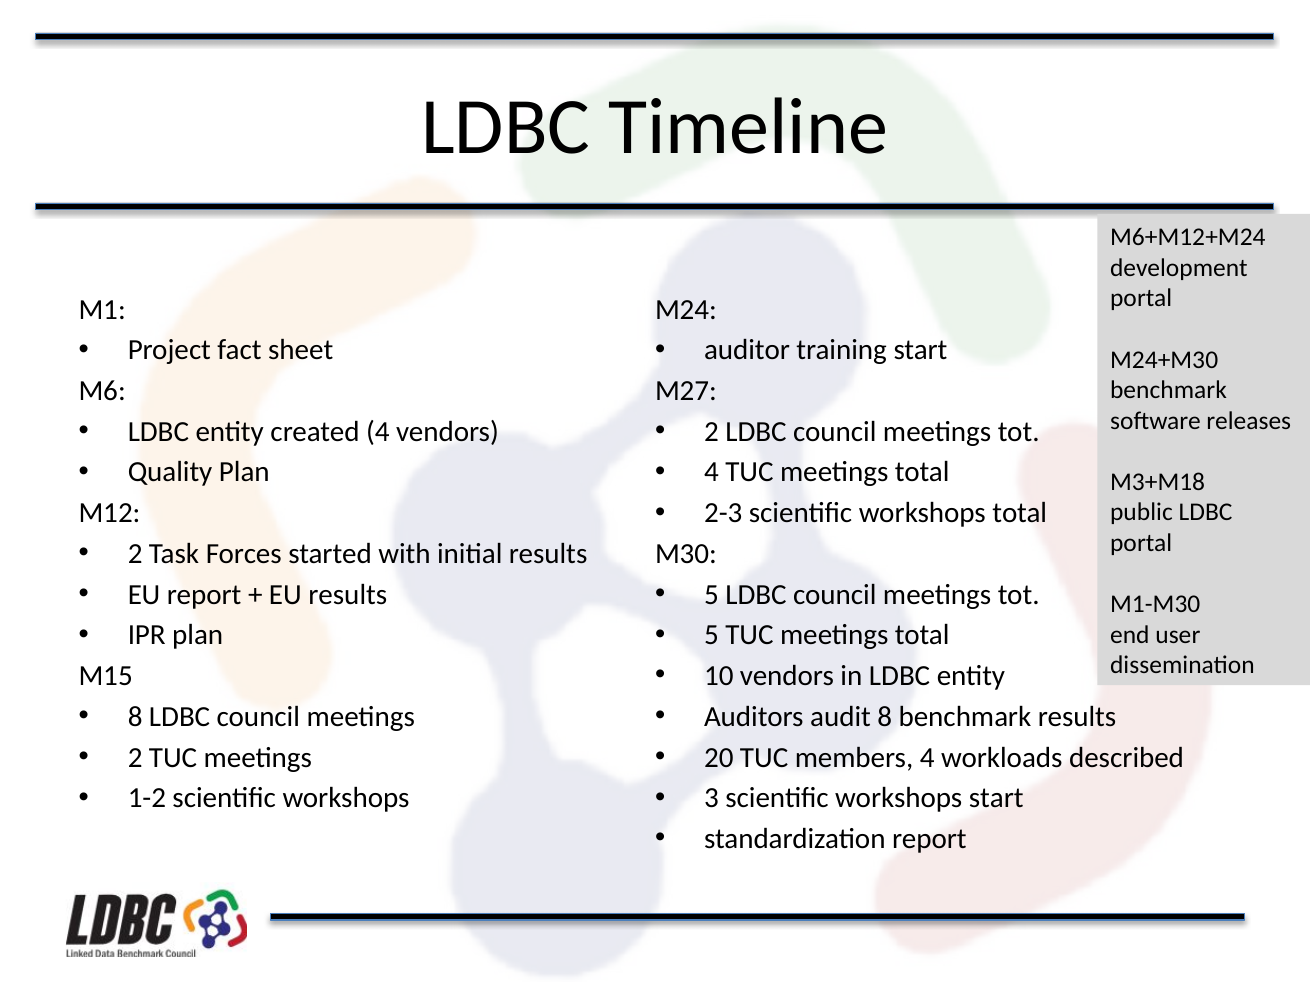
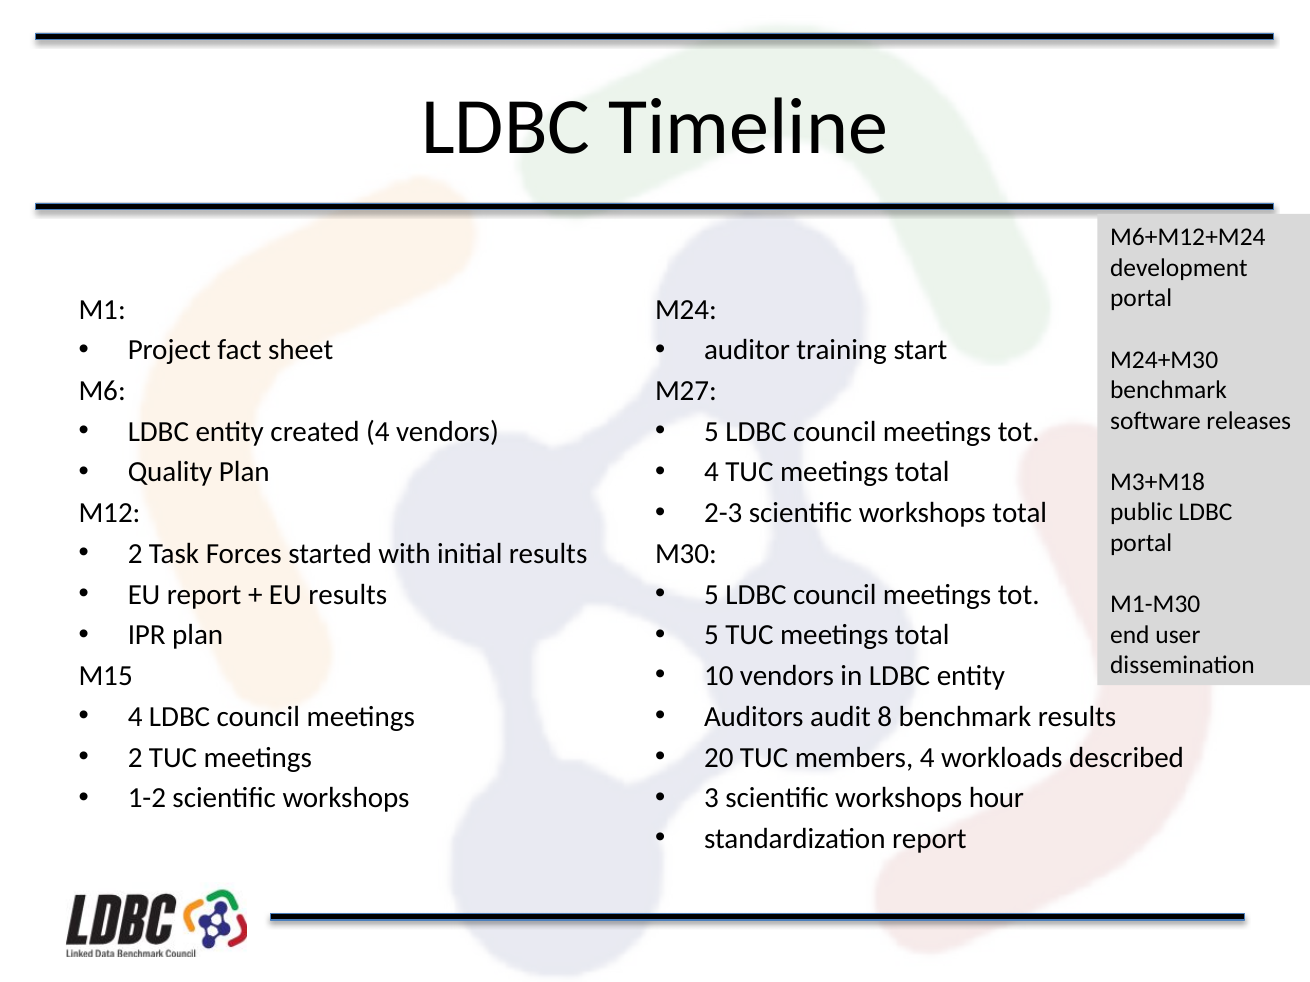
2 at (712, 432): 2 -> 5
8 at (135, 717): 8 -> 4
workshops start: start -> hour
